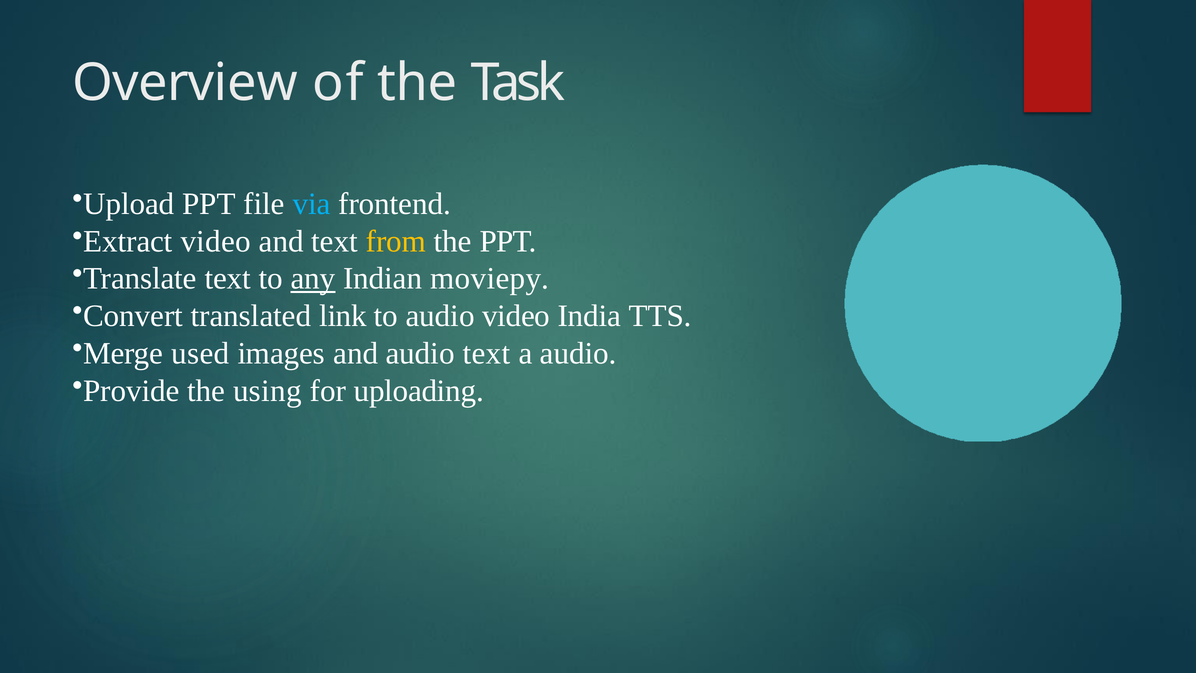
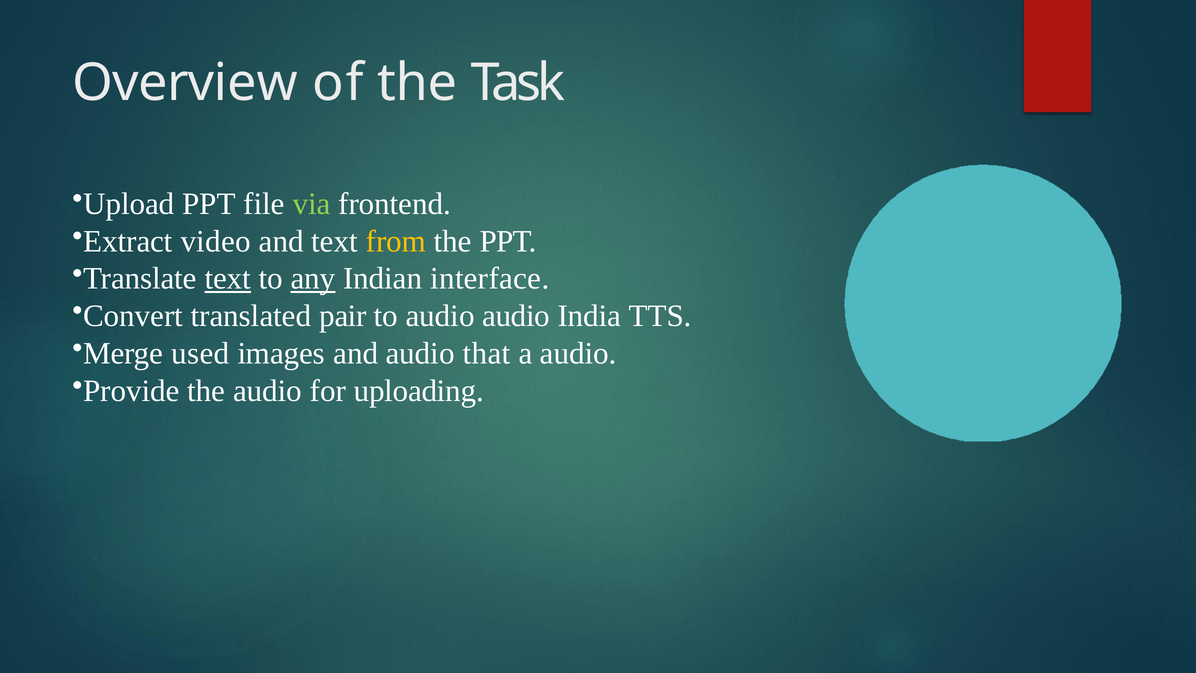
via colour: light blue -> light green
text at (228, 278) underline: none -> present
moviepy: moviepy -> interface
link: link -> pair
audio video: video -> audio
audio text: text -> that
the using: using -> audio
